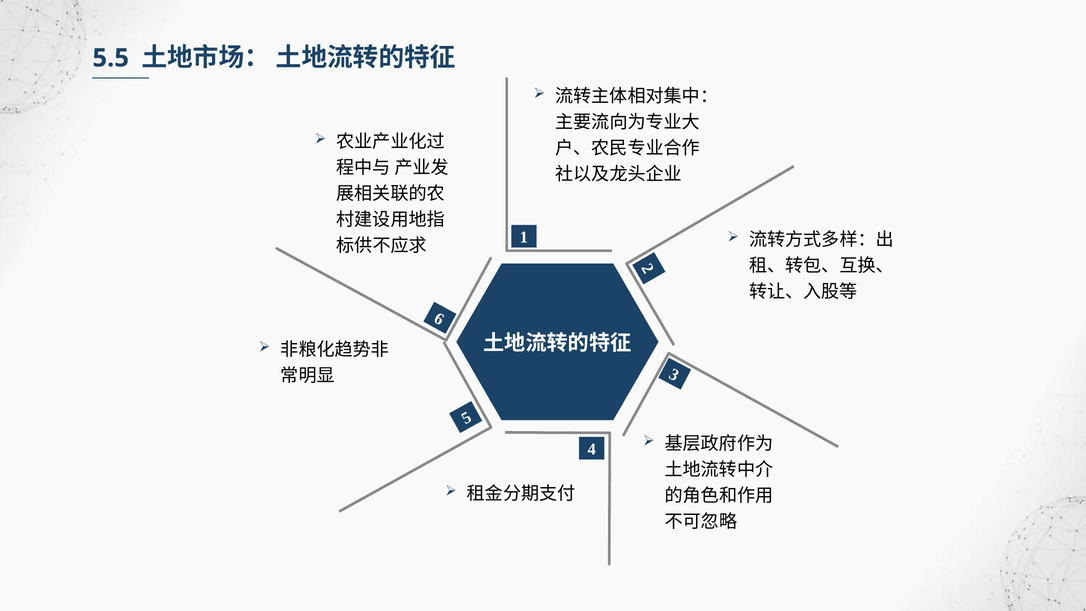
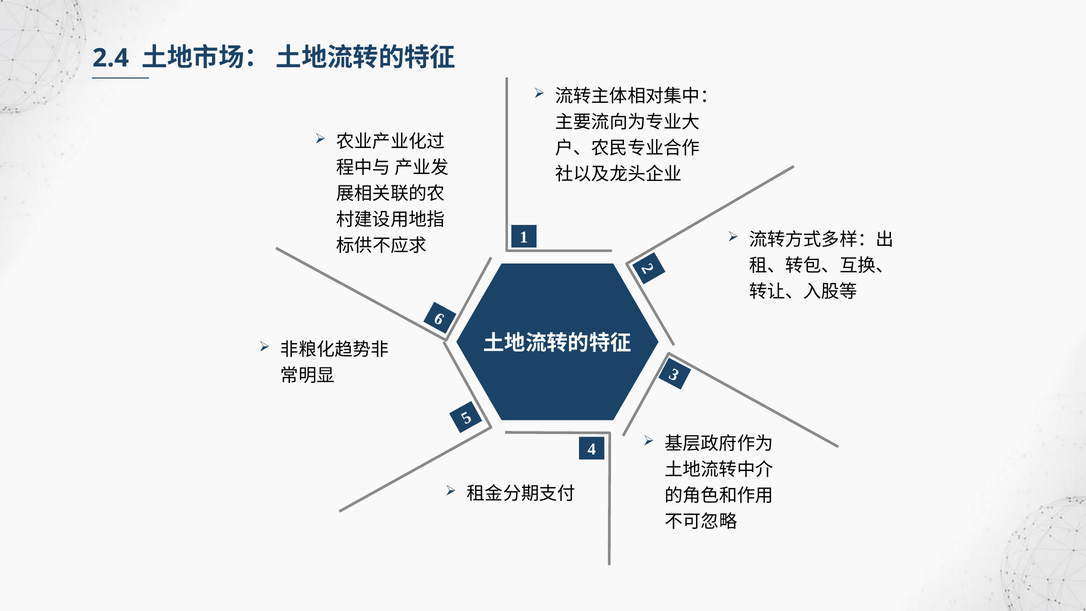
5.5: 5.5 -> 2.4
